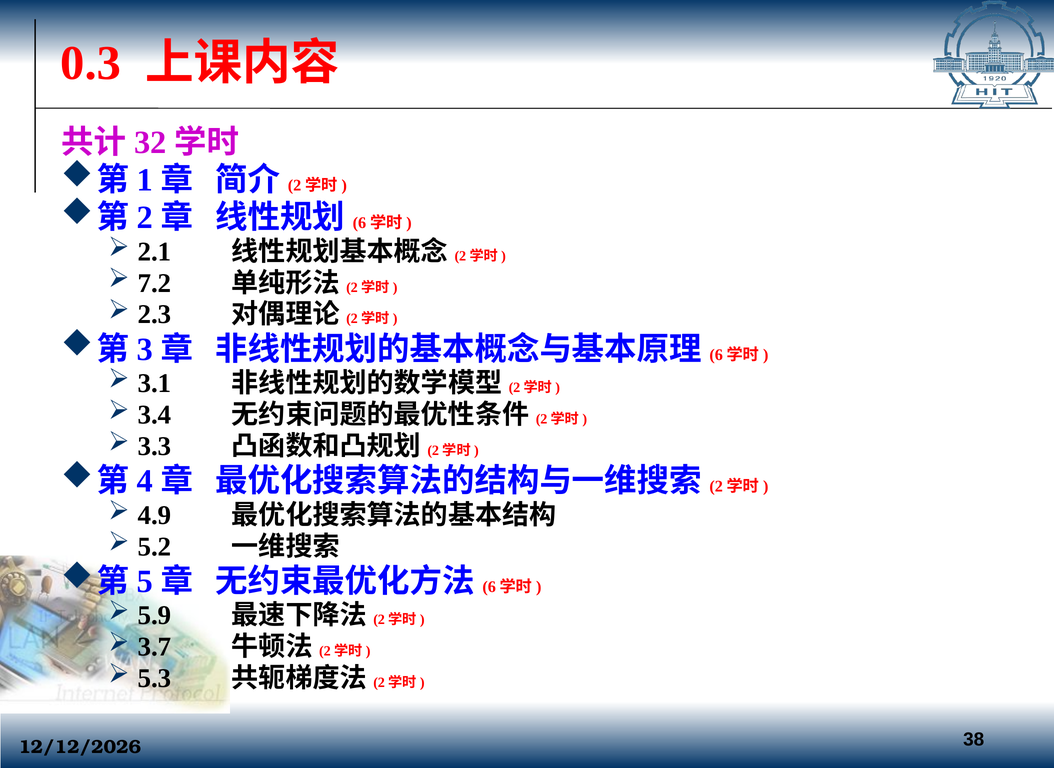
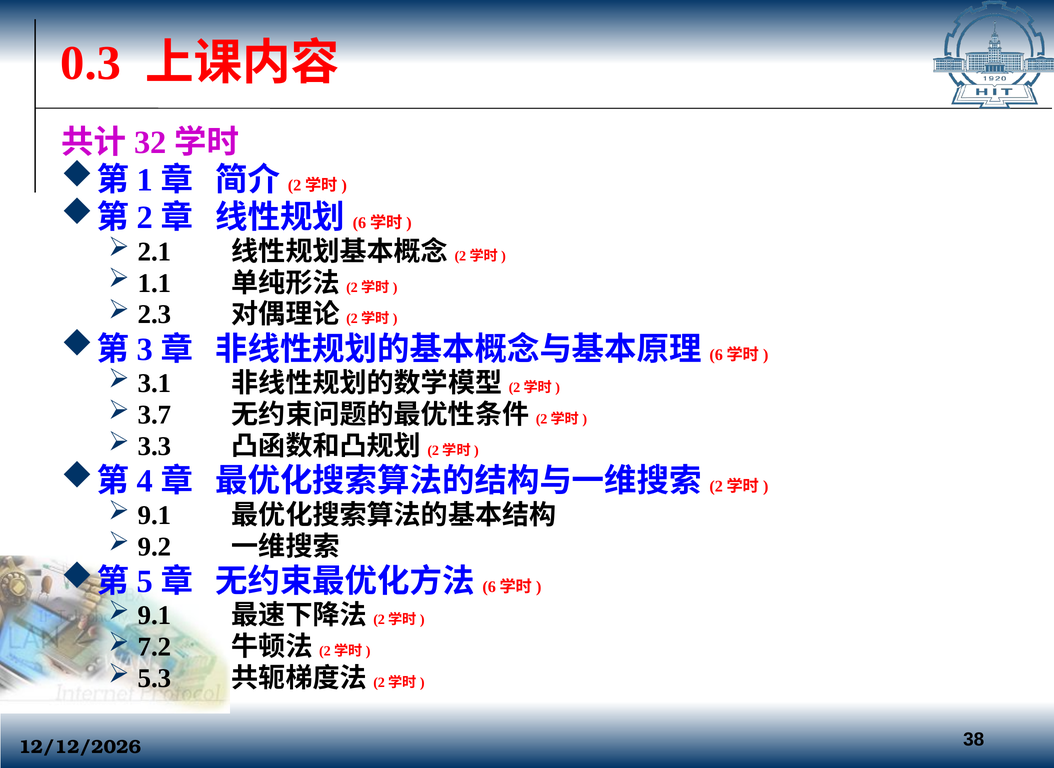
7.2: 7.2 -> 1.1
3.4: 3.4 -> 3.7
4.9 at (155, 515): 4.9 -> 9.1
5.2: 5.2 -> 9.2
5.9 at (155, 616): 5.9 -> 9.1
3.7: 3.7 -> 7.2
